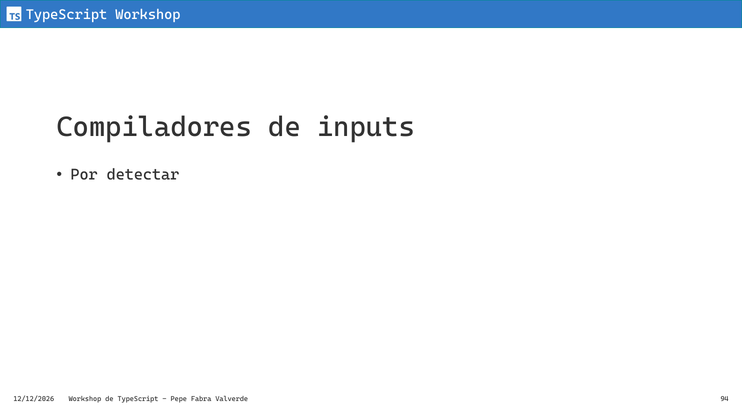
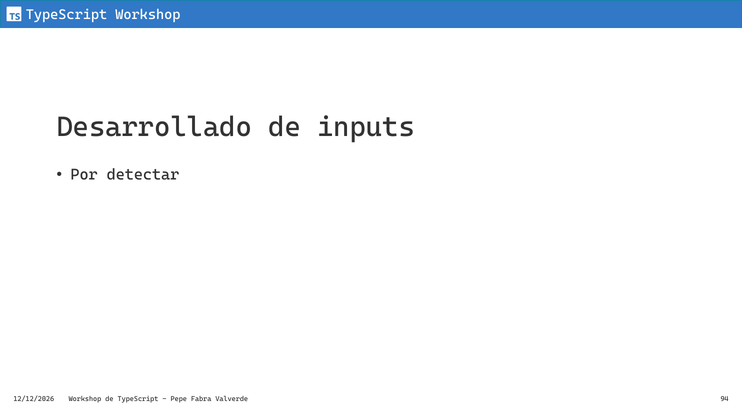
Compiladores: Compiladores -> Desarrollado
